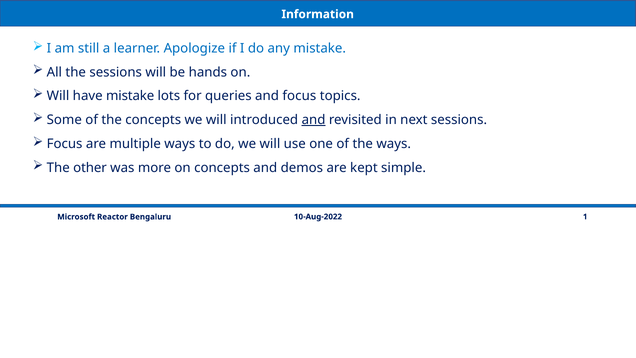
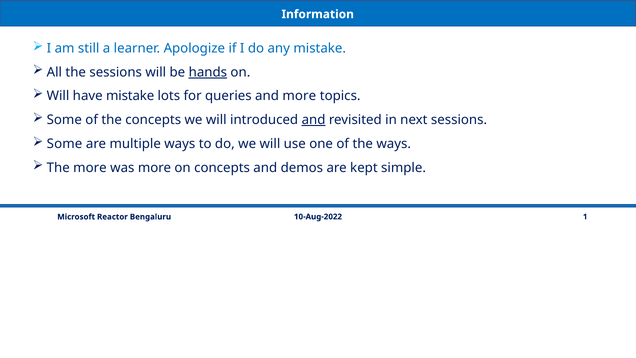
hands underline: none -> present
and focus: focus -> more
Focus at (65, 144): Focus -> Some
The other: other -> more
